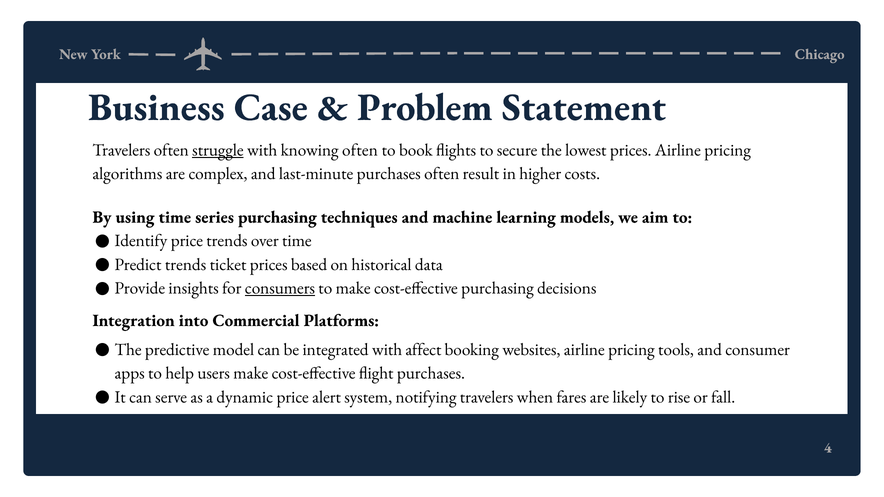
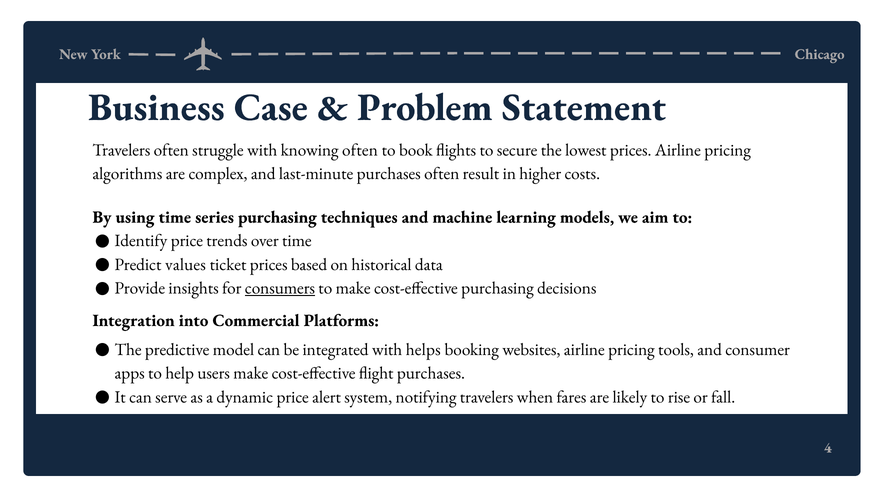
struggle underline: present -> none
Predict trends: trends -> values
affect: affect -> helps
